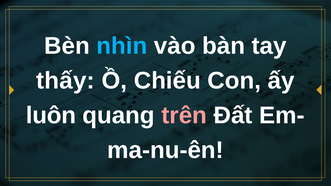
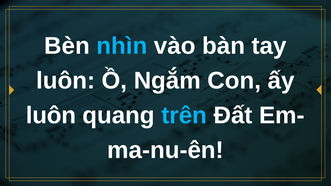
thấy at (65, 81): thấy -> luôn
Chiếu: Chiếu -> Ngắm
trên colour: pink -> light blue
